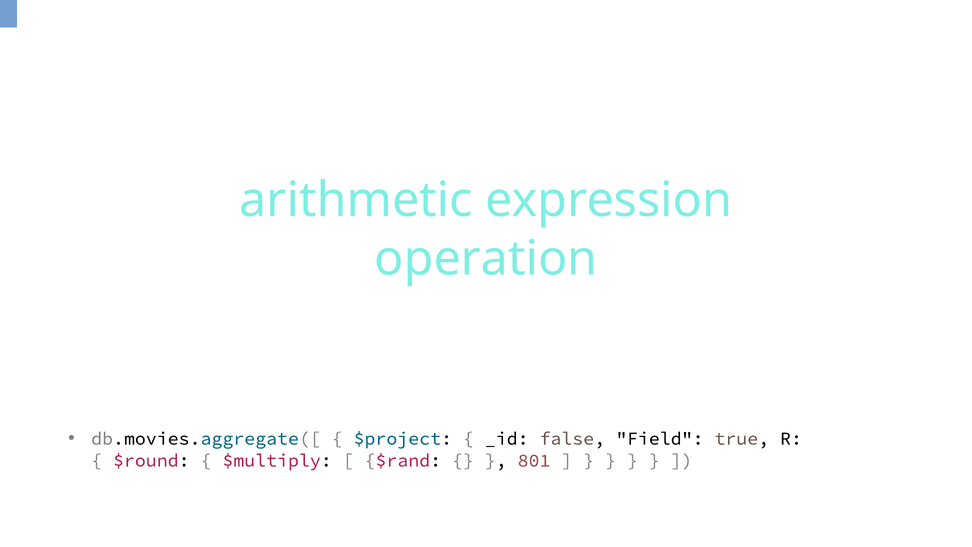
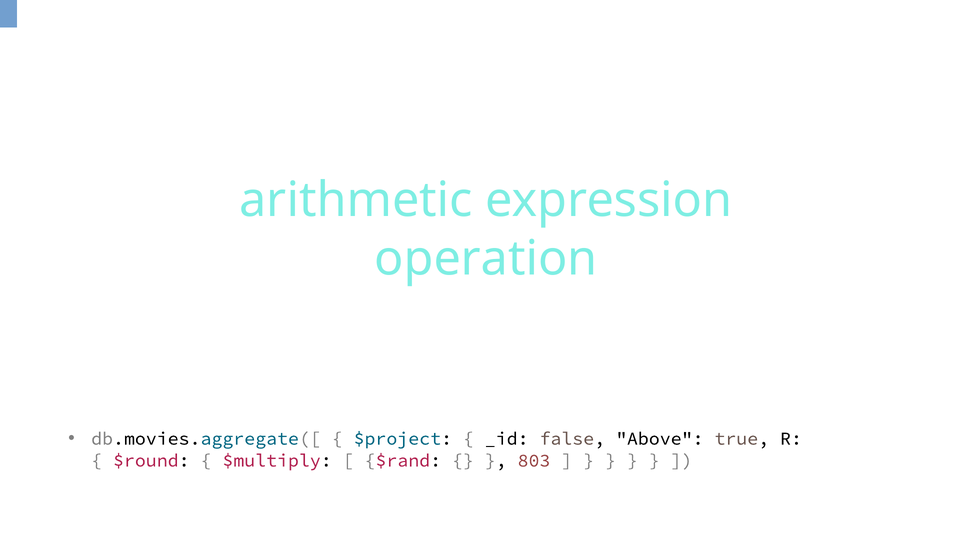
Field: Field -> Above
801: 801 -> 803
